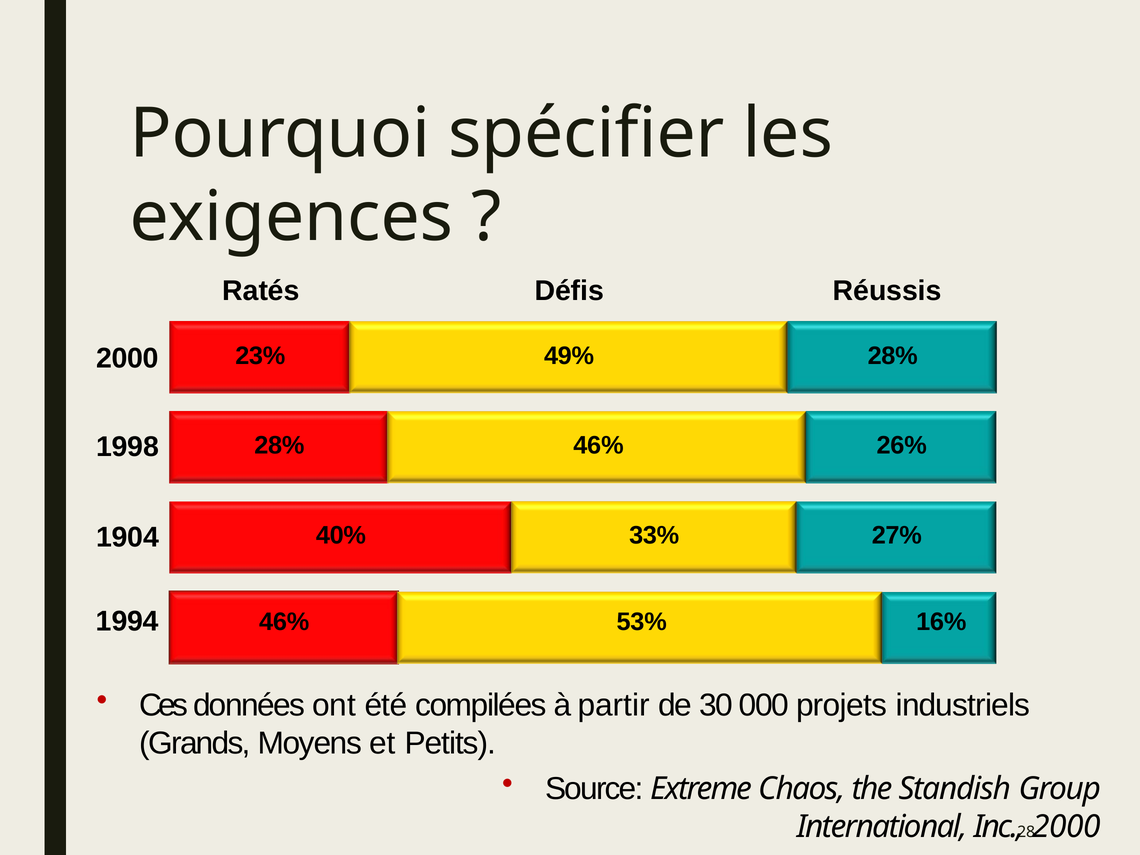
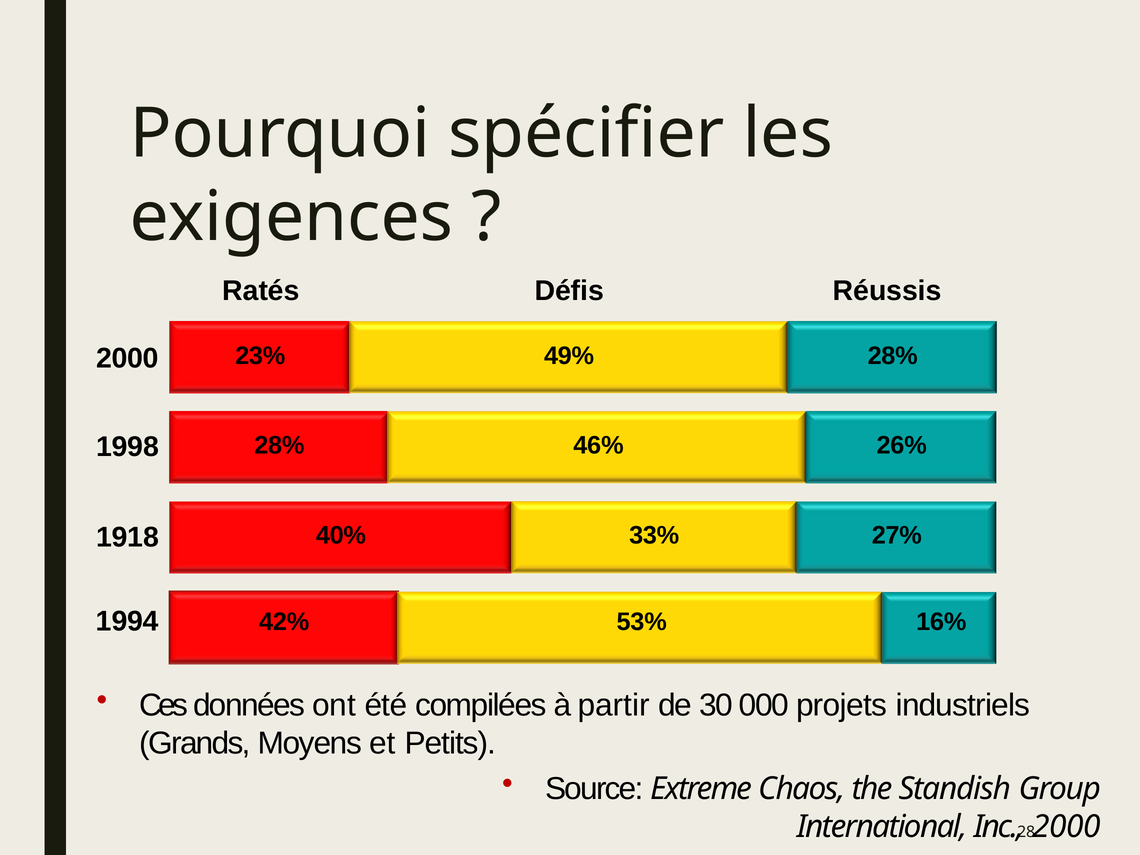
1904: 1904 -> 1918
46% at (284, 622): 46% -> 42%
